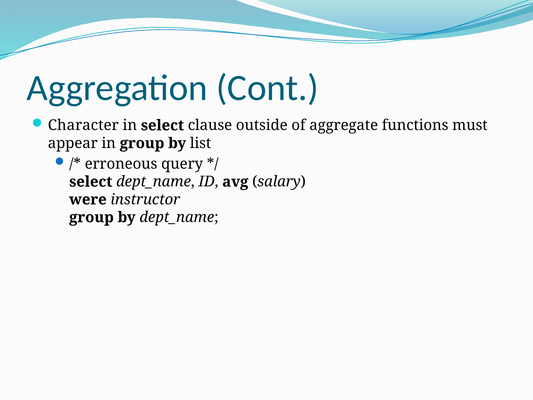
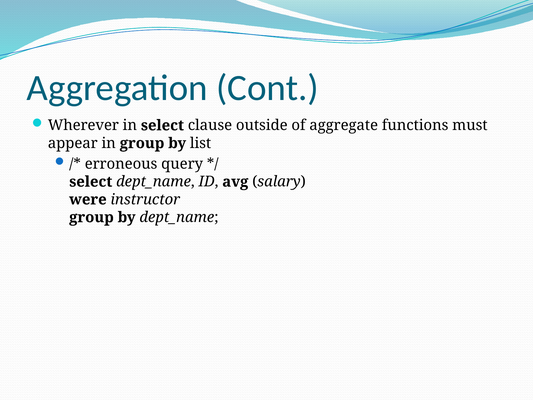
Character: Character -> Wherever
